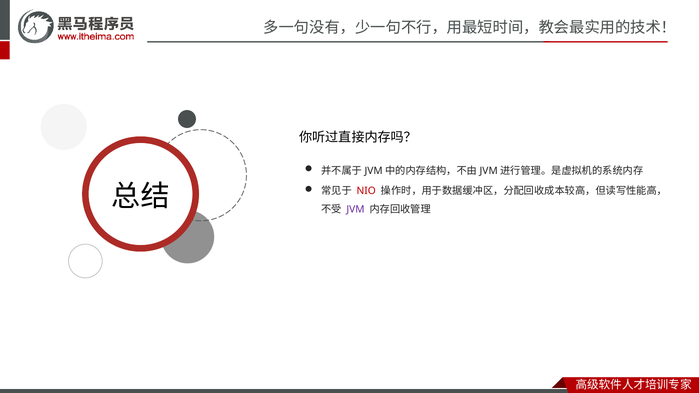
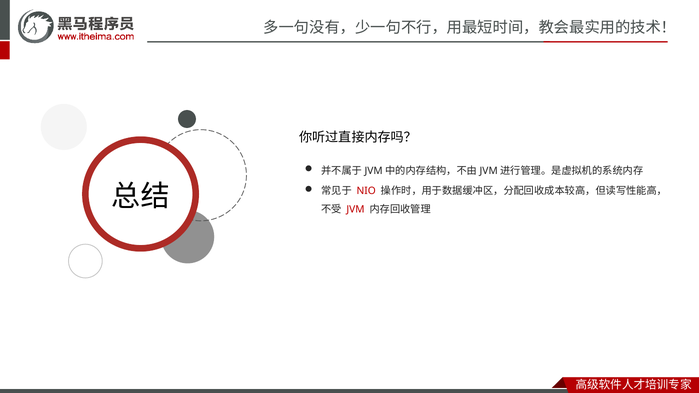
JVM colour: purple -> red
